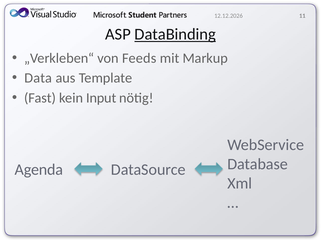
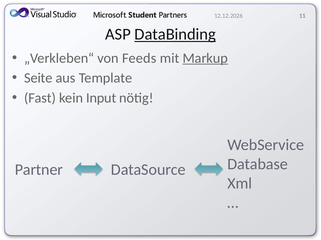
Markup underline: none -> present
Data: Data -> Seite
Agenda: Agenda -> Partner
